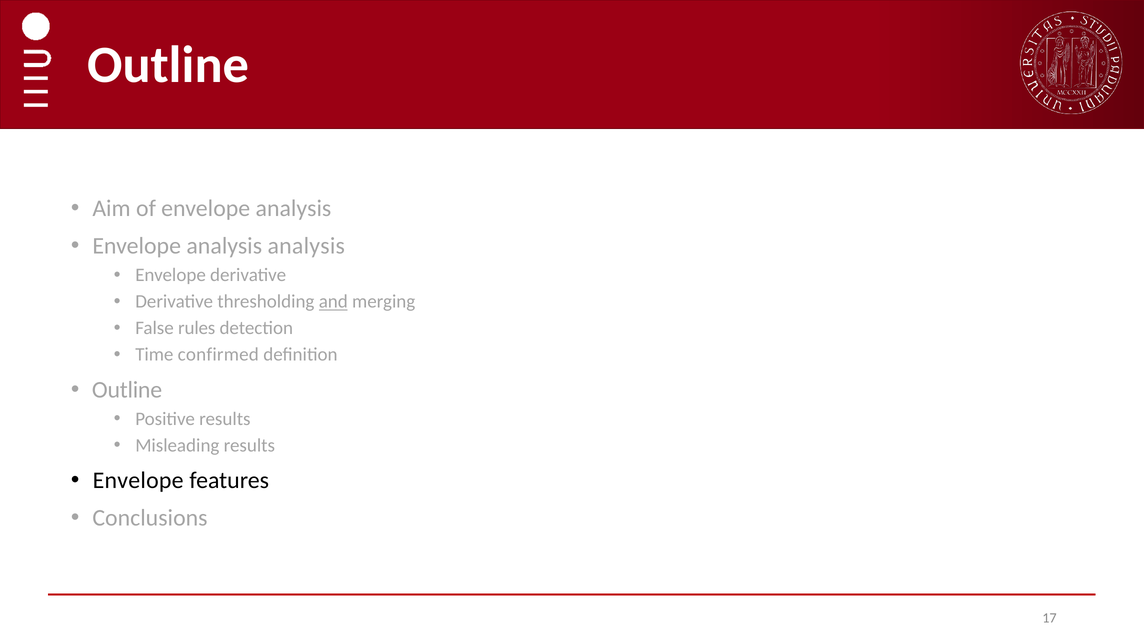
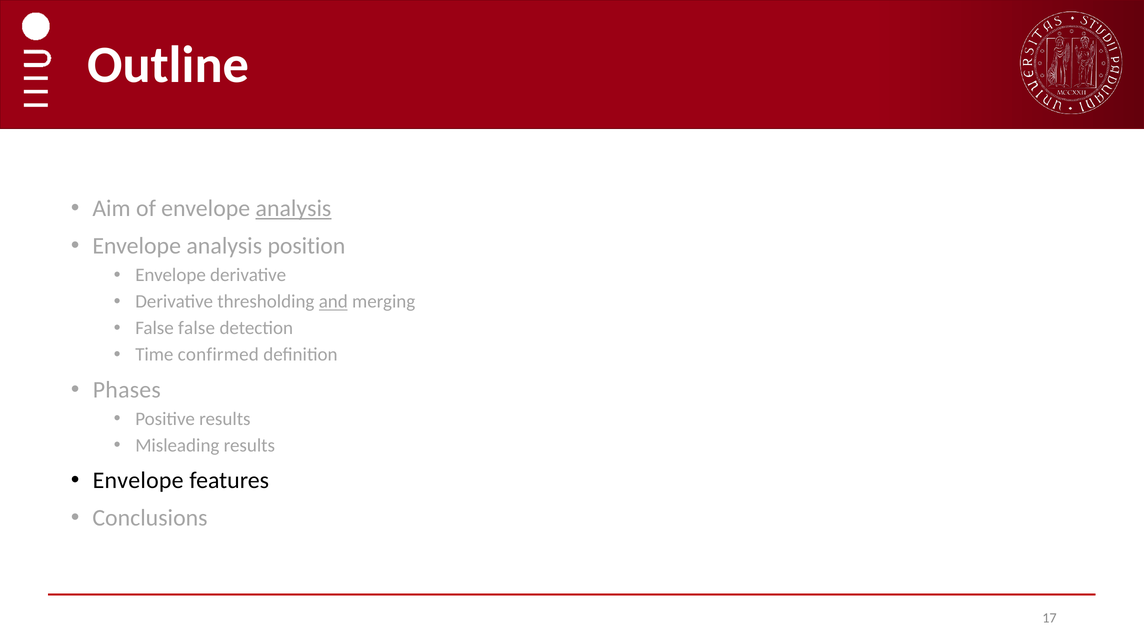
analysis at (293, 209) underline: none -> present
analysis analysis: analysis -> position
False rules: rules -> false
Outline at (127, 390): Outline -> Phases
